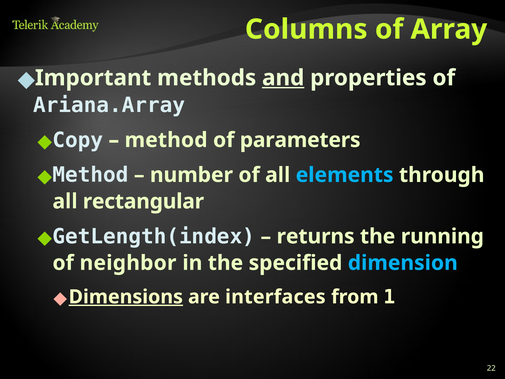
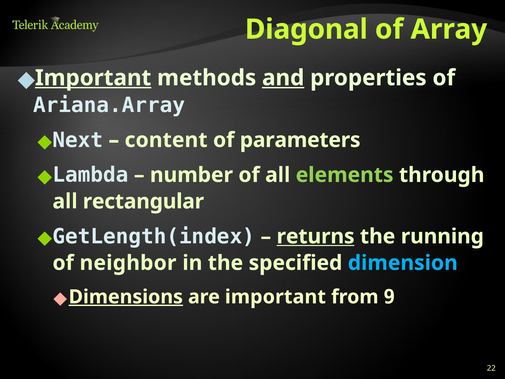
Columns: Columns -> Diagonal
Important at (93, 78) underline: none -> present
Copy: Copy -> Next
method at (166, 140): method -> content
Method at (90, 175): Method -> Lambda
elements colour: light blue -> light green
returns underline: none -> present
are interfaces: interfaces -> important
1: 1 -> 9
